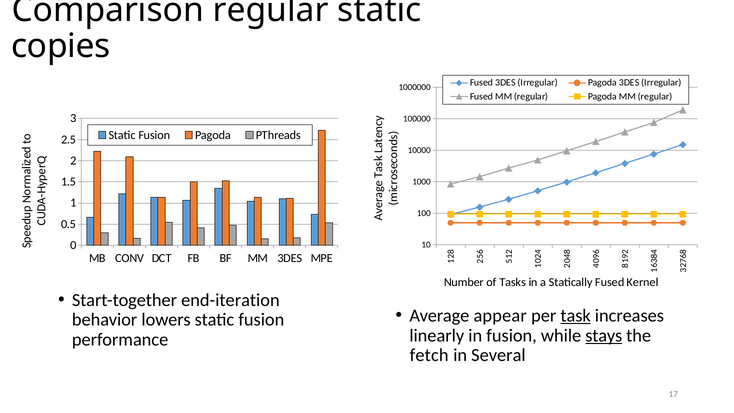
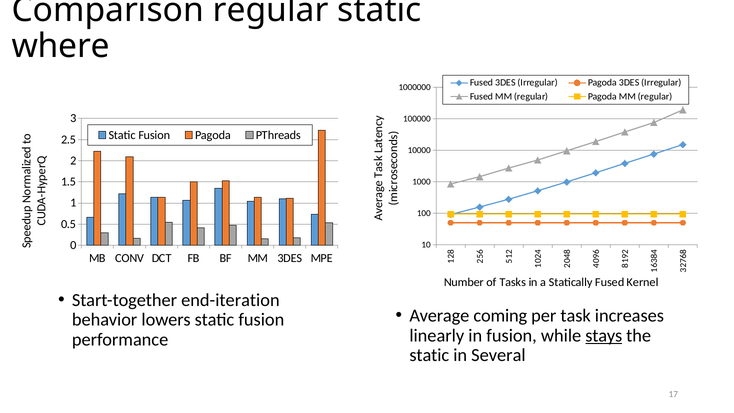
copies: copies -> where
appear: appear -> coming
task underline: present -> none
fetch at (429, 355): fetch -> static
